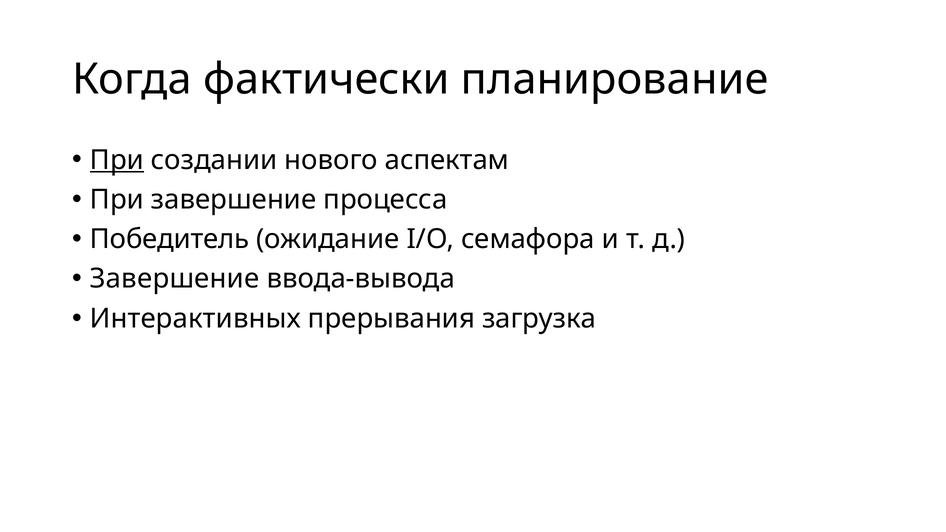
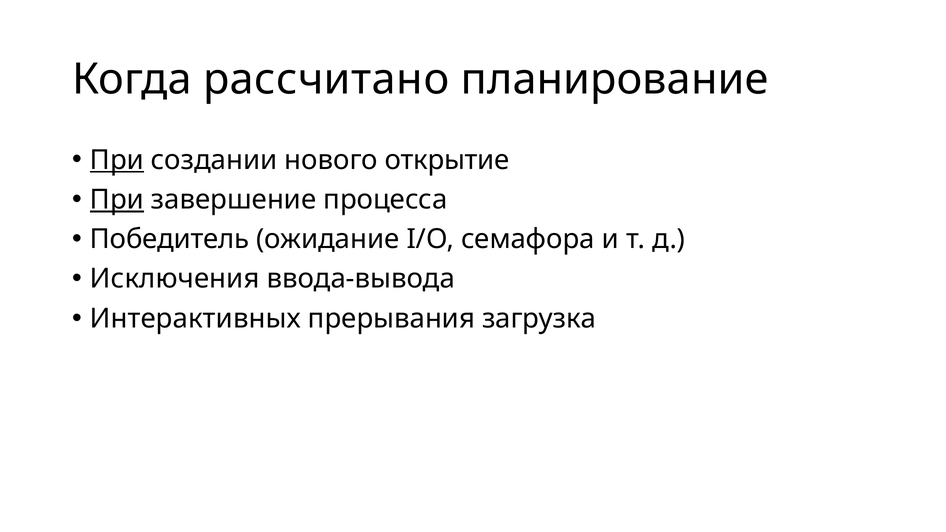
фактически: фактически -> рассчитано
аспектам: аспектам -> открытие
При at (117, 200) underline: none -> present
Завершение at (175, 279): Завершение -> Исключения
